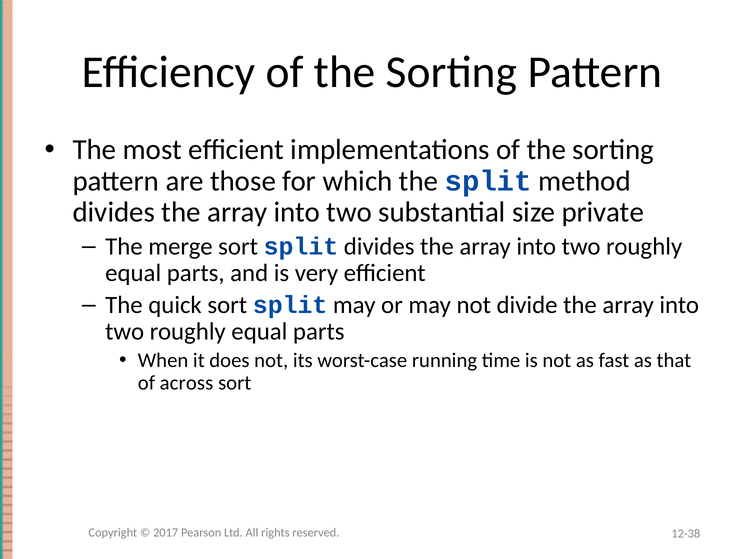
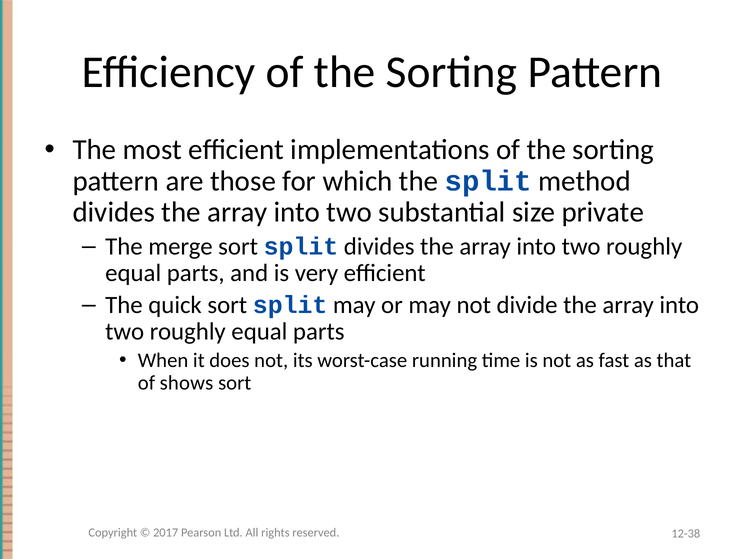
across: across -> shows
